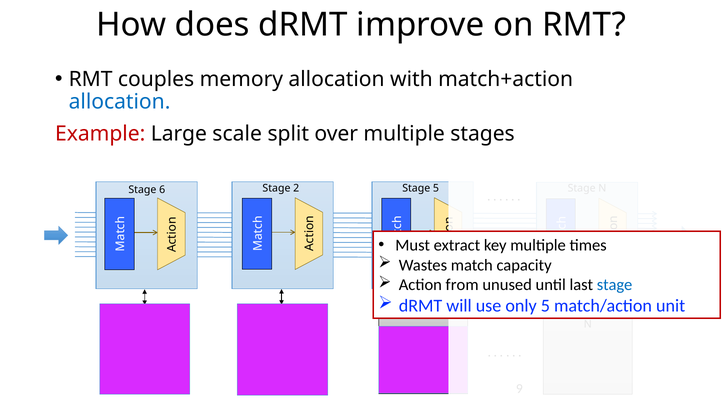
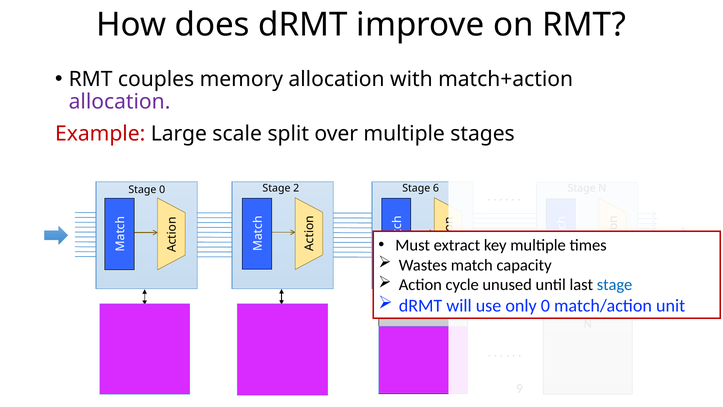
allocation at (120, 102) colour: blue -> purple
Stage 6: 6 -> 0
Stage 5: 5 -> 6
from: from -> cycle
only 5: 5 -> 0
